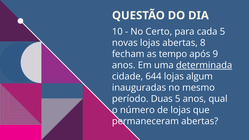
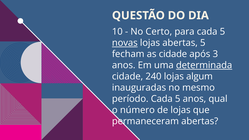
novas underline: none -> present
abertas 8: 8 -> 5
as tempo: tempo -> cidade
9: 9 -> 3
644: 644 -> 240
período Duas: Duas -> Cada
